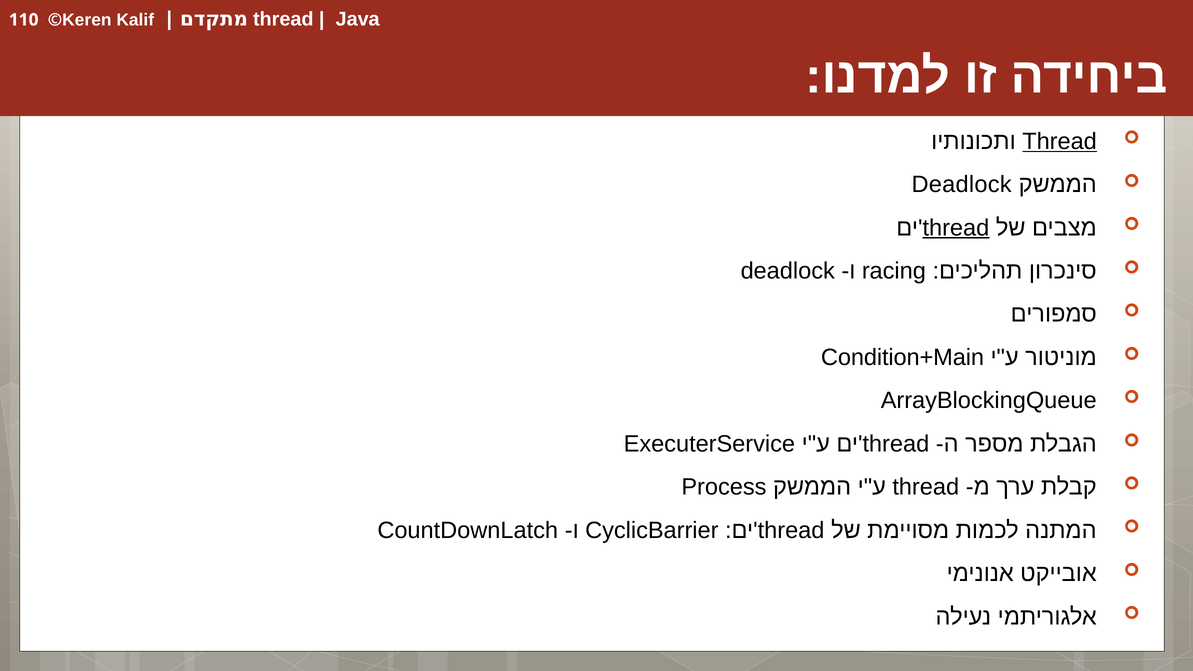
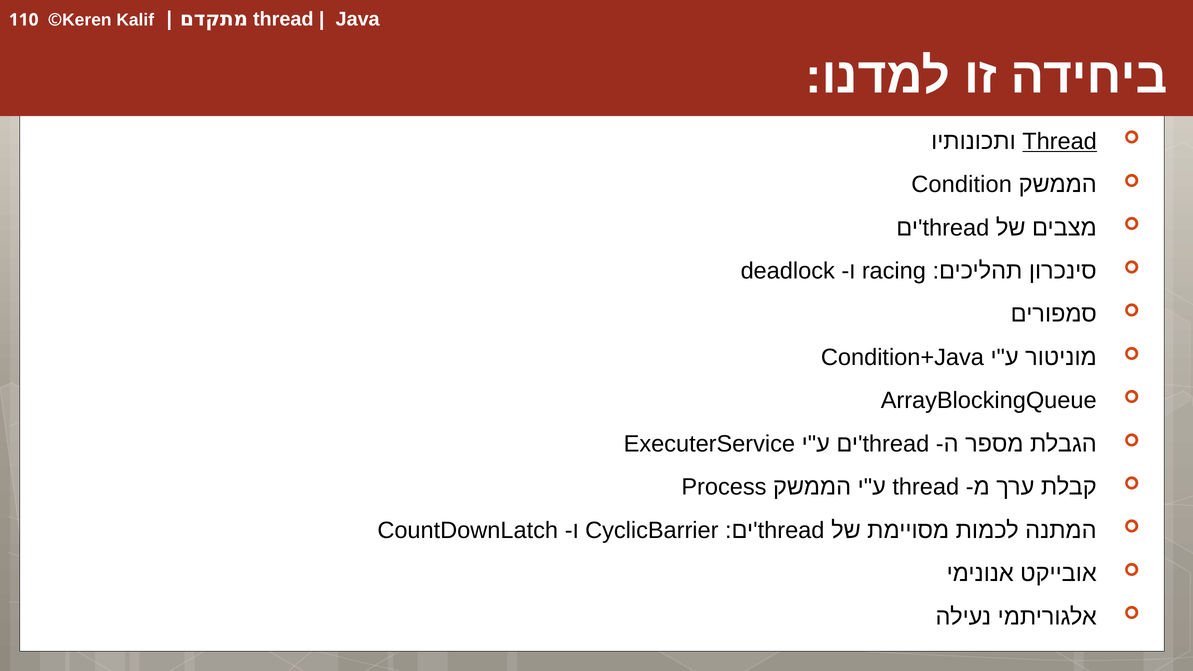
Deadlock at (962, 185): Deadlock -> Condition
thread at (956, 228) underline: present -> none
Condition+Main: Condition+Main -> Condition+Java
